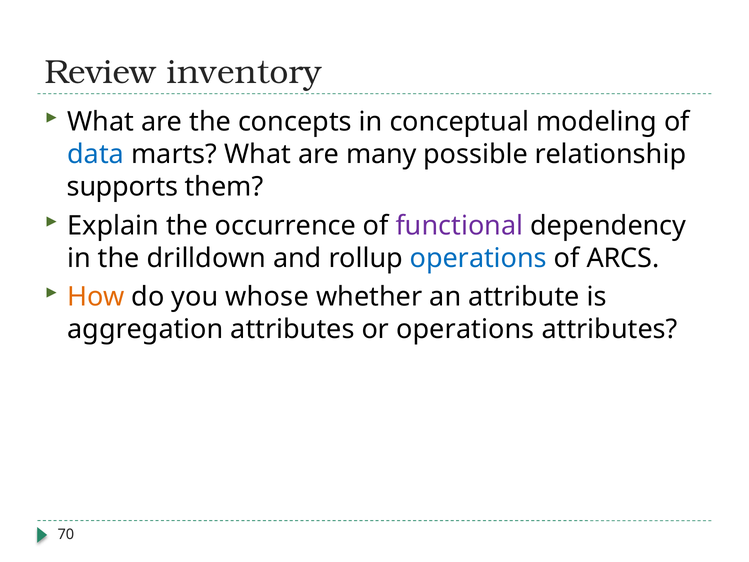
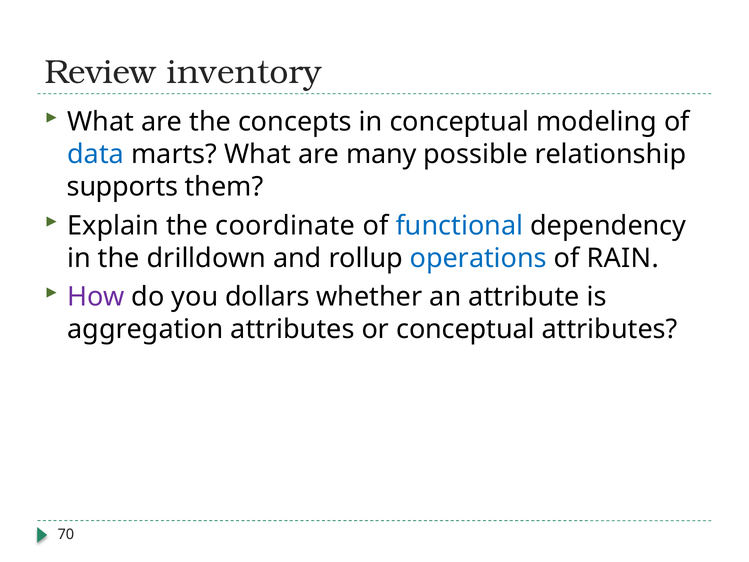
occurrence: occurrence -> coordinate
functional colour: purple -> blue
ARCS: ARCS -> RAIN
How colour: orange -> purple
whose: whose -> dollars
or operations: operations -> conceptual
